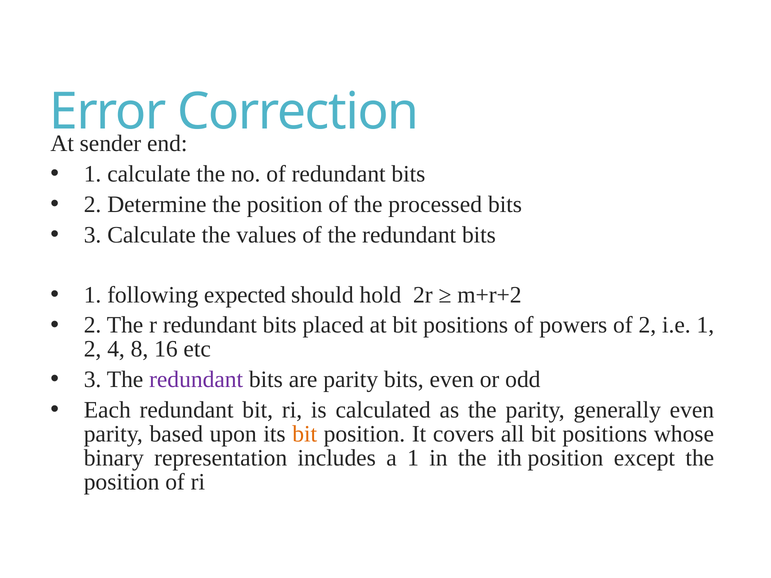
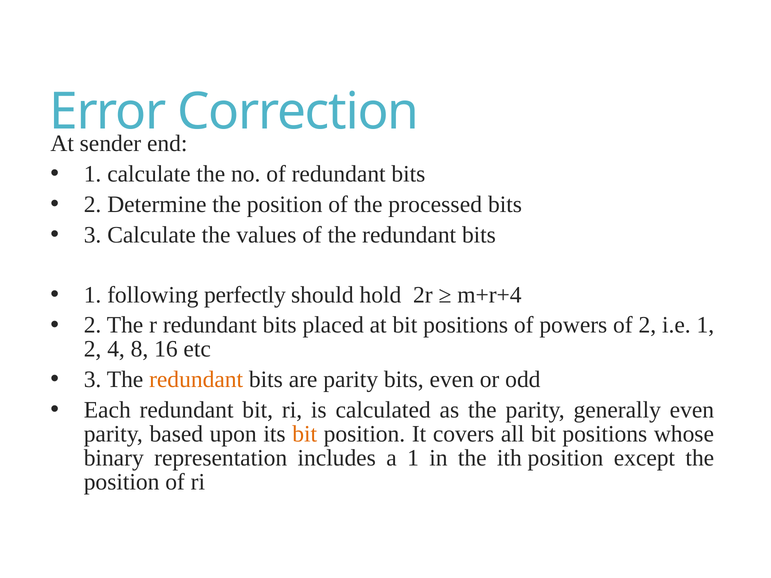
expected: expected -> perfectly
m+r+2: m+r+2 -> m+r+4
redundant at (196, 380) colour: purple -> orange
